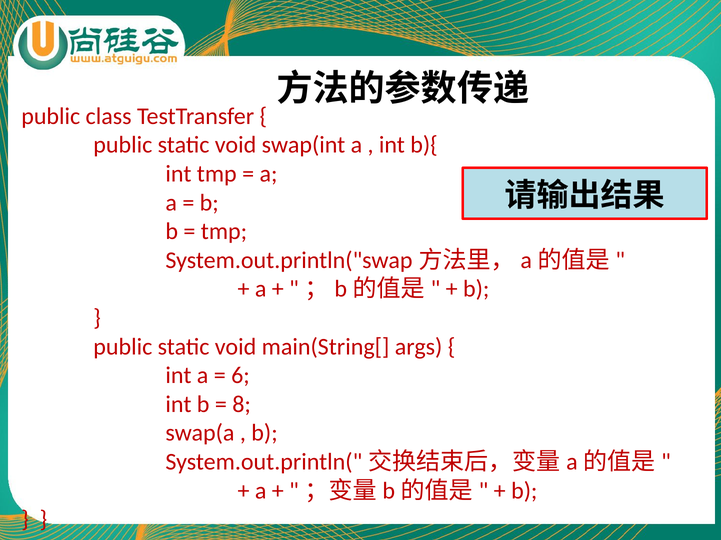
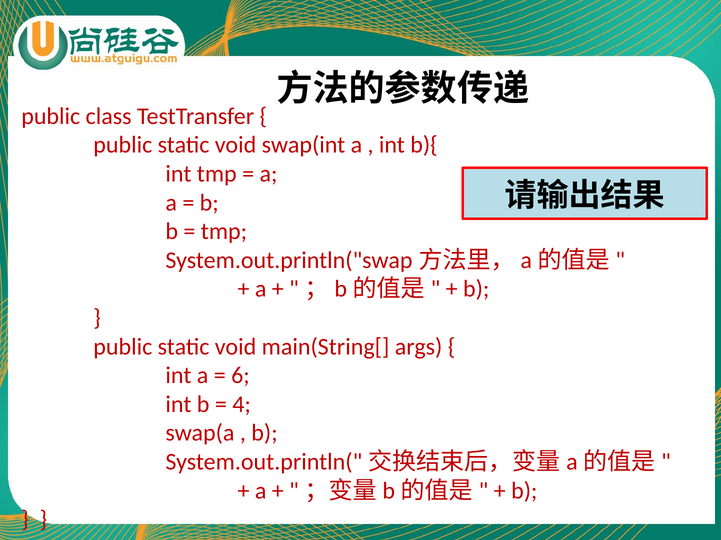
8: 8 -> 4
